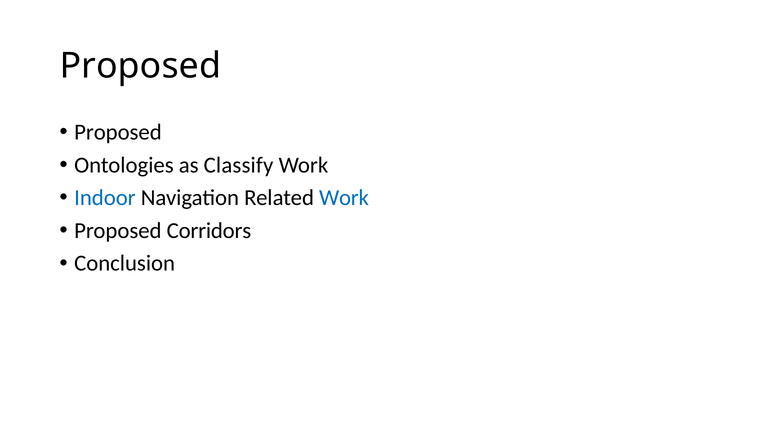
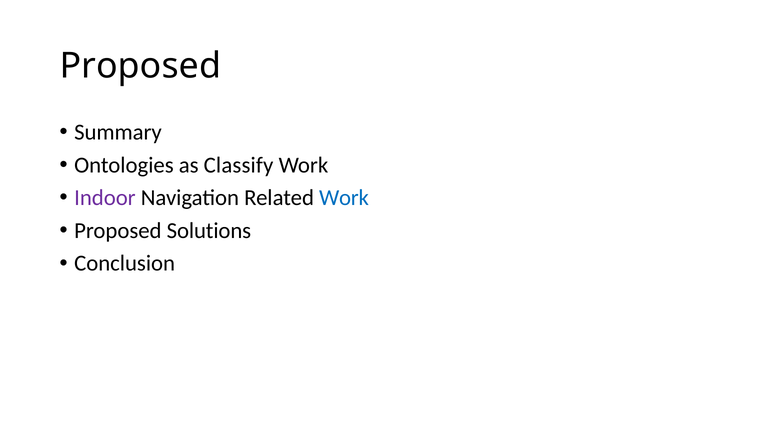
Proposed at (118, 132): Proposed -> Summary
Indoor colour: blue -> purple
Corridors: Corridors -> Solutions
